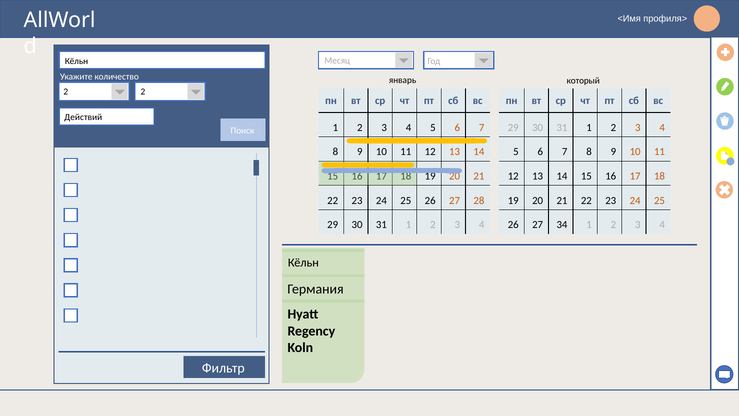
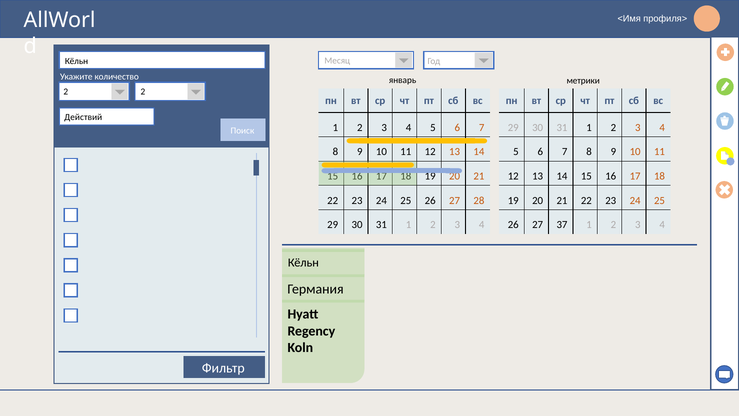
который: который -> метрики
34: 34 -> 37
